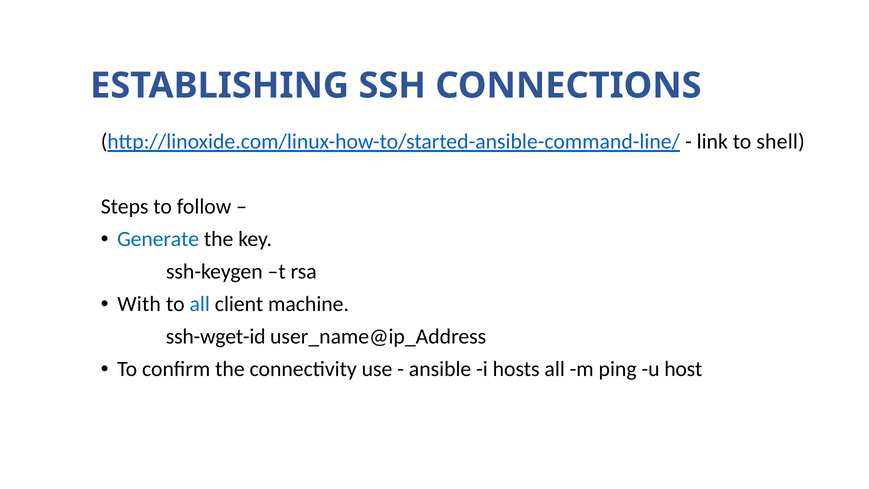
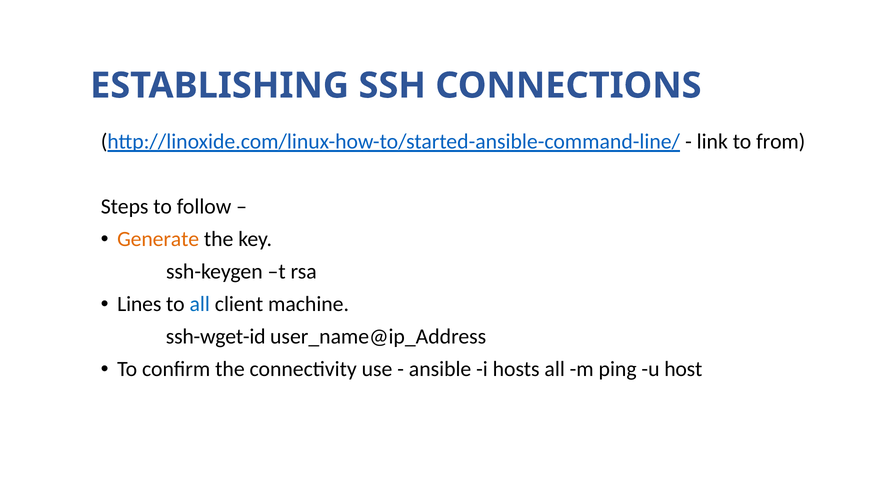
shell: shell -> from
Generate colour: blue -> orange
With: With -> Lines
